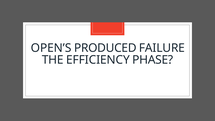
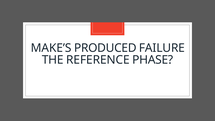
OPEN’S: OPEN’S -> MAKE’S
EFFICIENCY: EFFICIENCY -> REFERENCE
